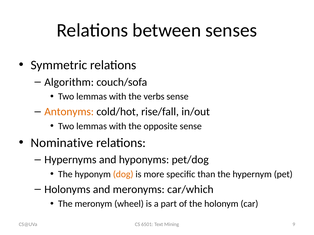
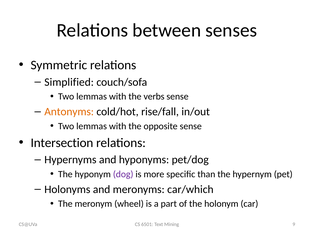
Algorithm: Algorithm -> Simplified
Nominative: Nominative -> Intersection
dog colour: orange -> purple
